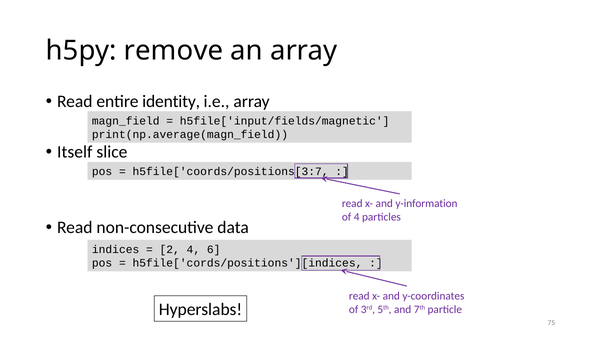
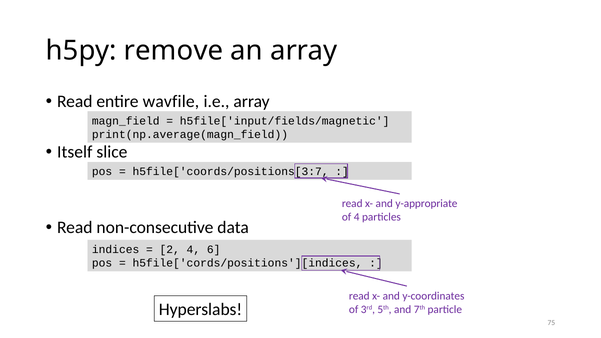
identity: identity -> wavfile
y-information: y-information -> y-appropriate
